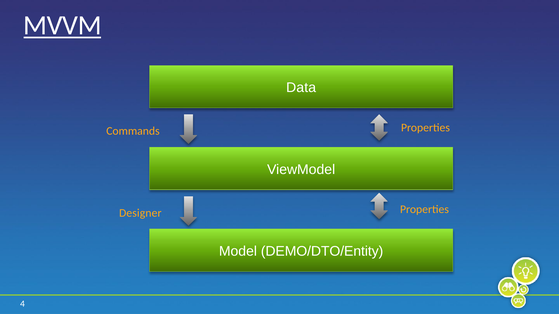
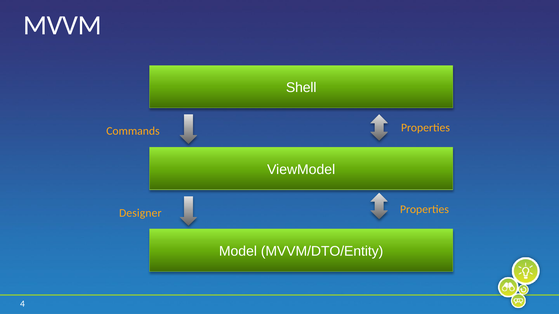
MVVM underline: present -> none
Data: Data -> Shell
DEMO/DTO/Entity: DEMO/DTO/Entity -> MVVM/DTO/Entity
